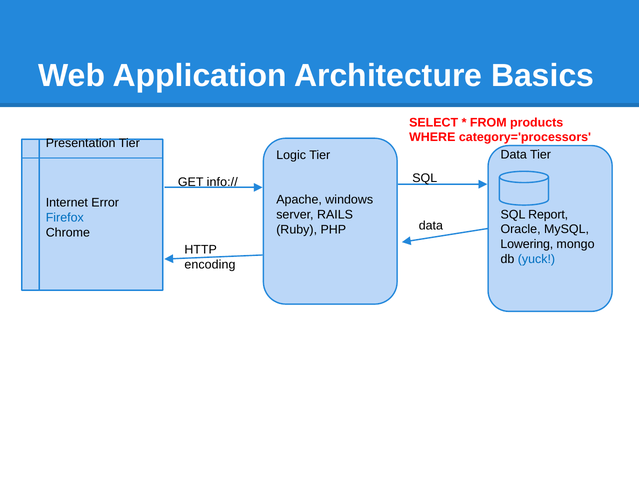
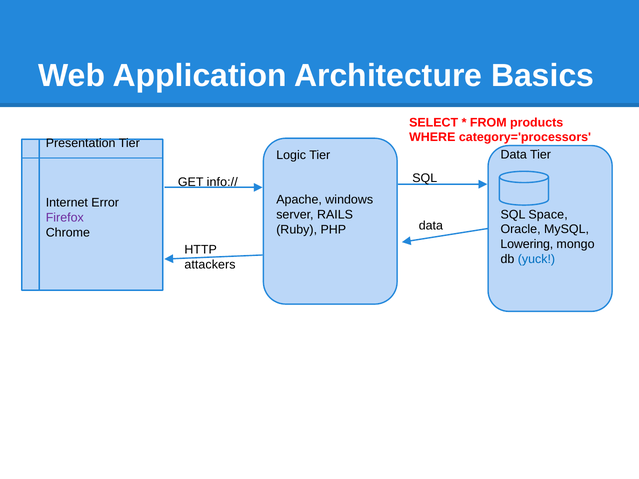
Report: Report -> Space
Firefox colour: blue -> purple
encoding: encoding -> attackers
